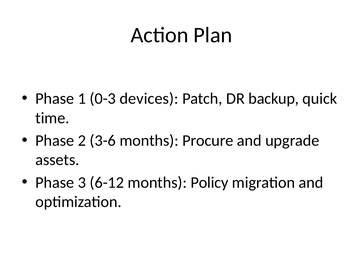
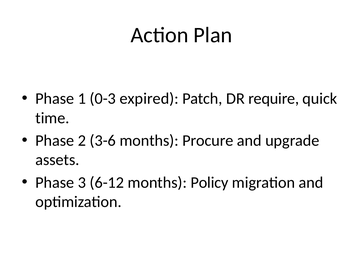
devices: devices -> expired
backup: backup -> require
